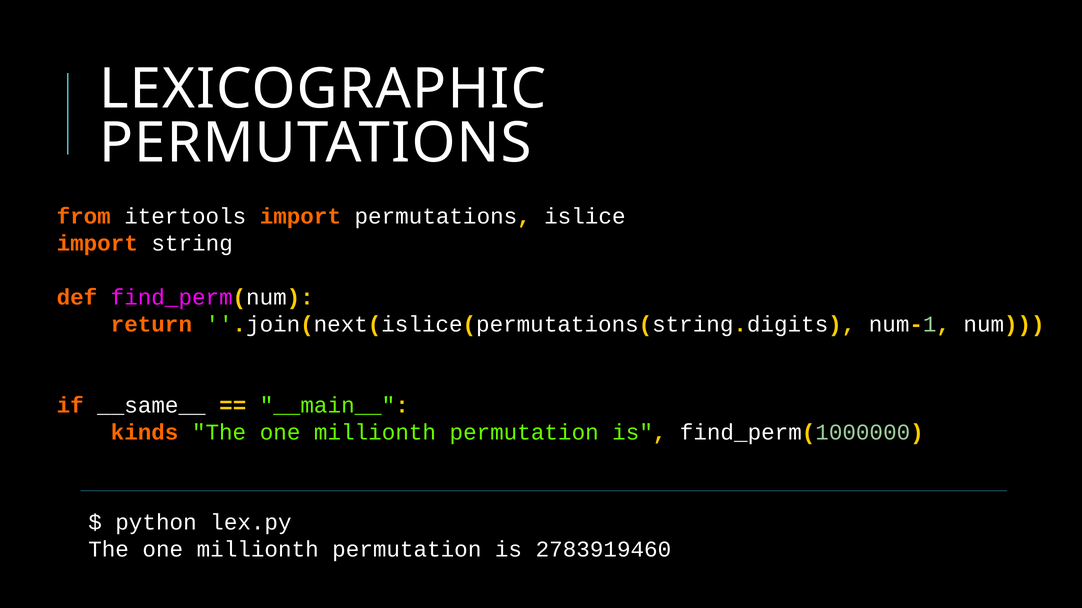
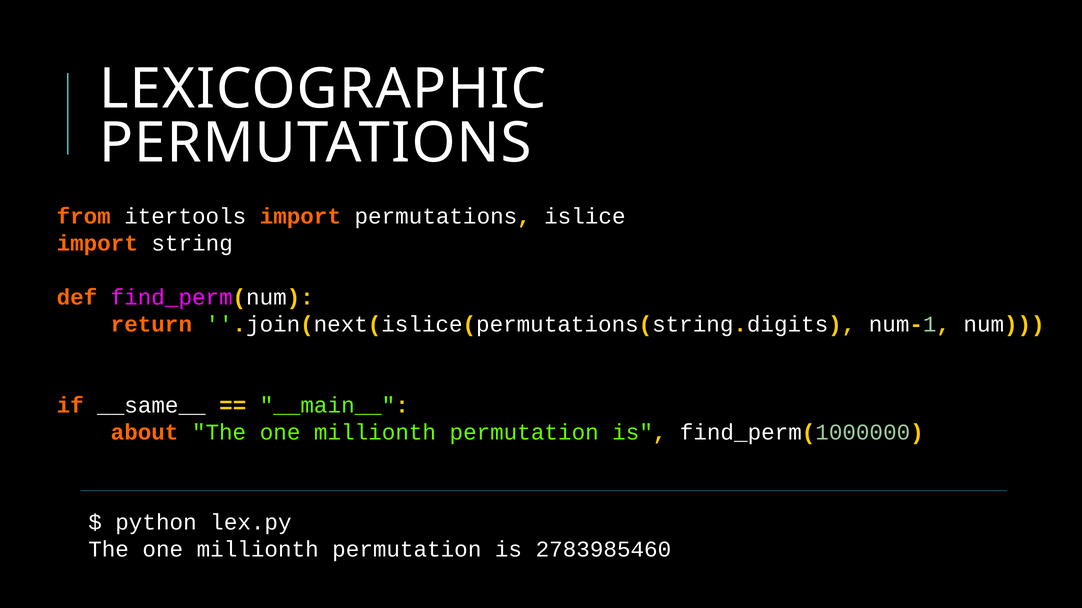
kinds: kinds -> about
2783919460: 2783919460 -> 2783985460
